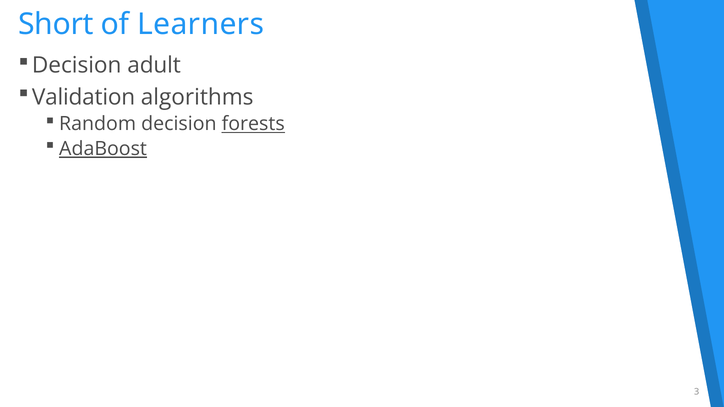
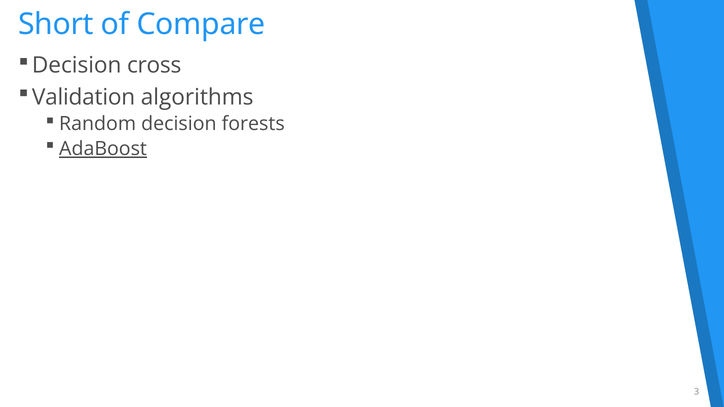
Learners: Learners -> Compare
adult: adult -> cross
forests underline: present -> none
